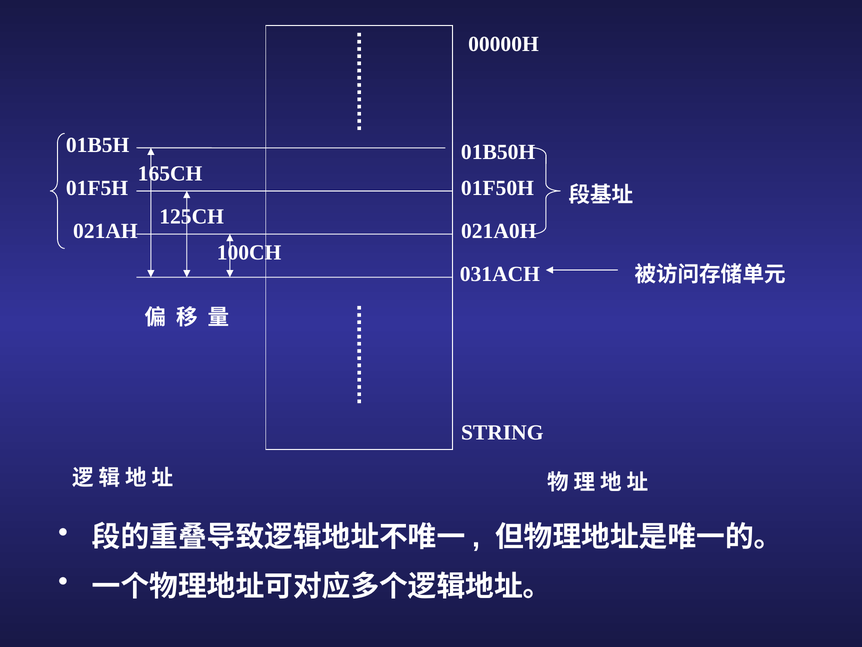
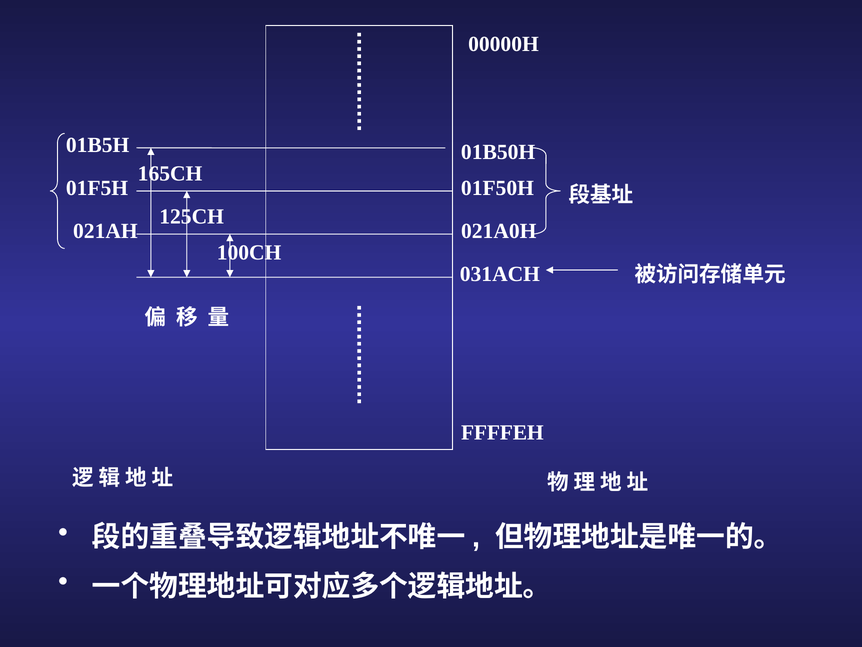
STRING: STRING -> FFFFEH
